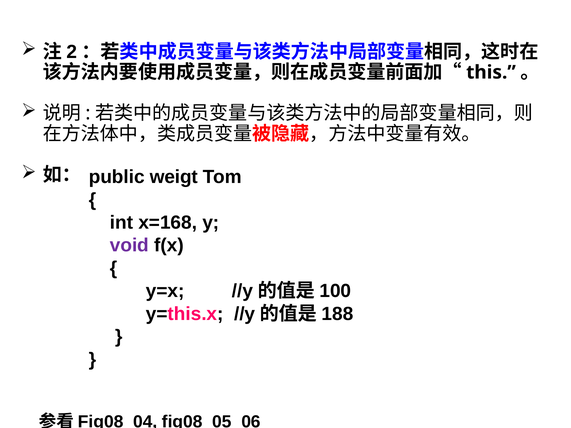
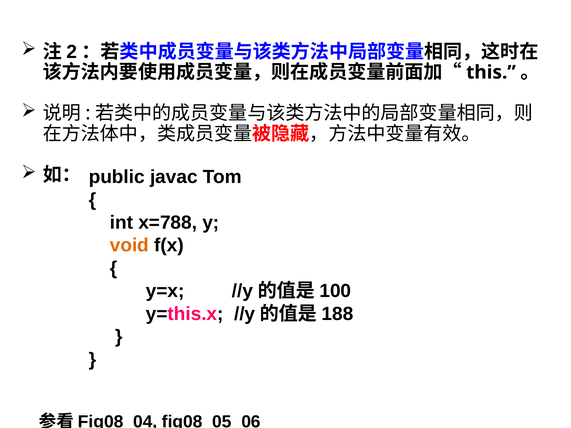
weigt: weigt -> javac
x=168: x=168 -> x=788
void colour: purple -> orange
